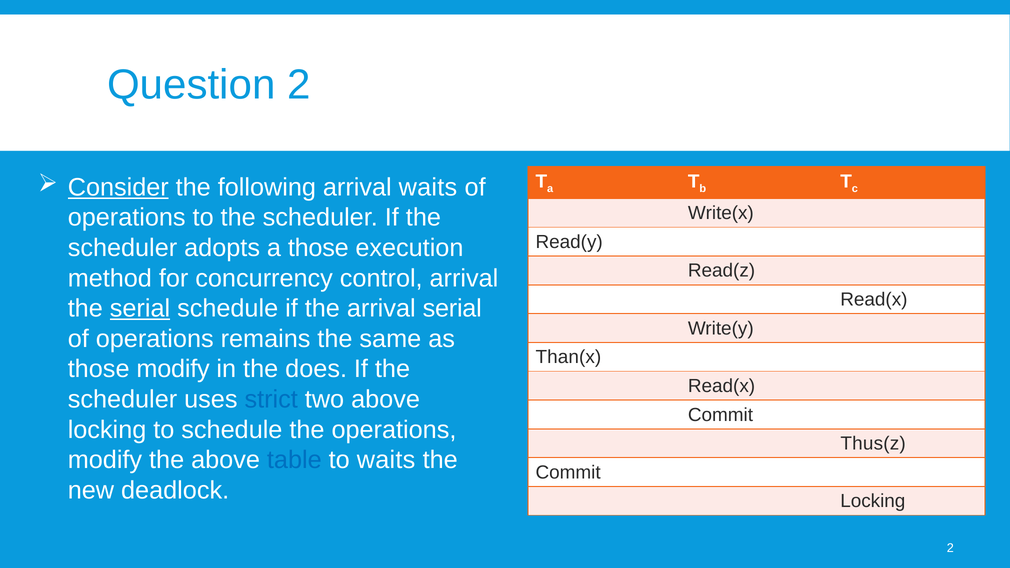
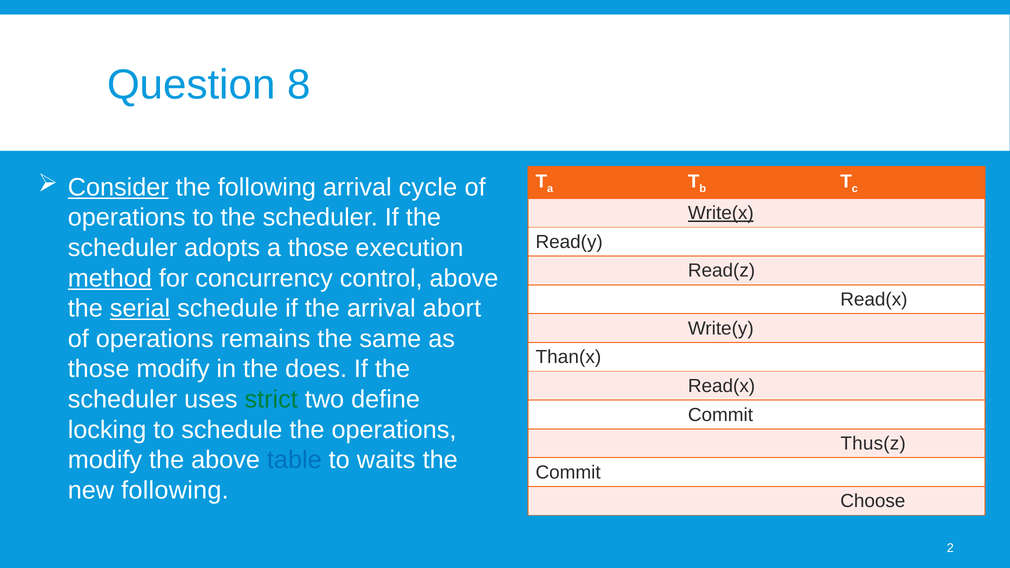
Question 2: 2 -> 8
arrival waits: waits -> cycle
Write(x underline: none -> present
method underline: none -> present
control arrival: arrival -> above
arrival serial: serial -> abort
strict colour: blue -> green
two above: above -> define
new deadlock: deadlock -> following
Locking at (873, 501): Locking -> Choose
